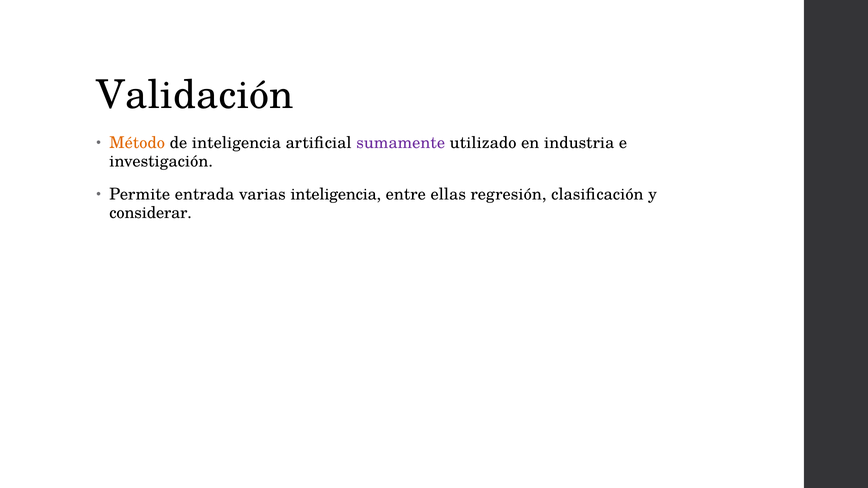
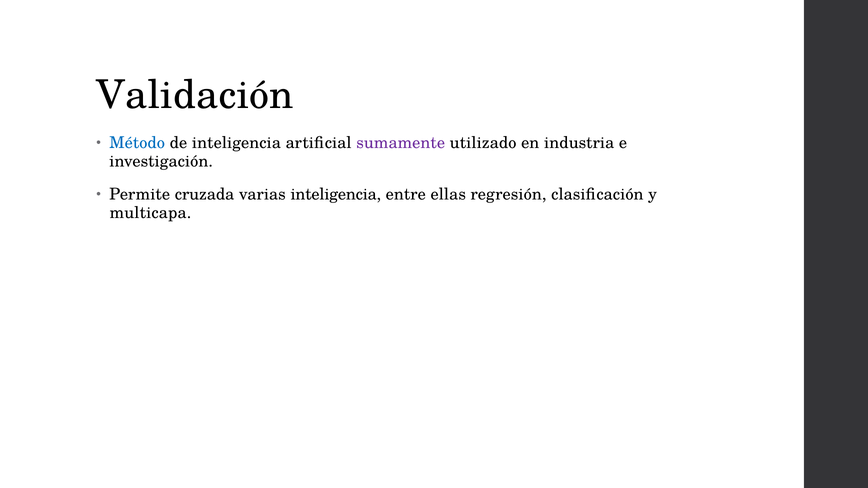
Método colour: orange -> blue
entrada: entrada -> cruzada
considerar: considerar -> multicapa
